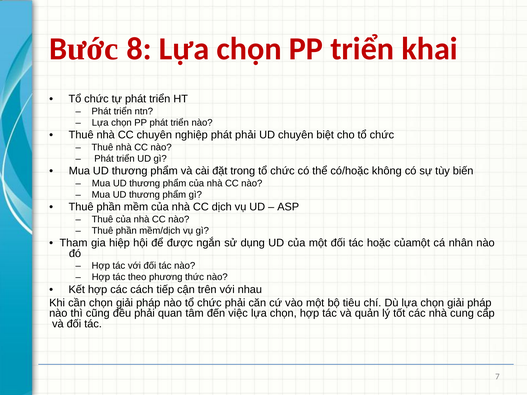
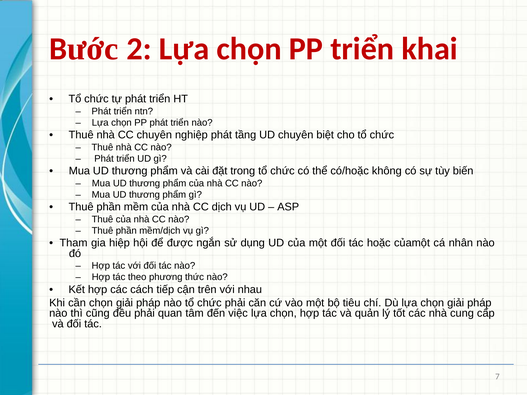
8: 8 -> 2
phát phải: phải -> tầng
